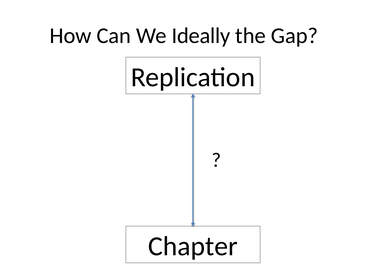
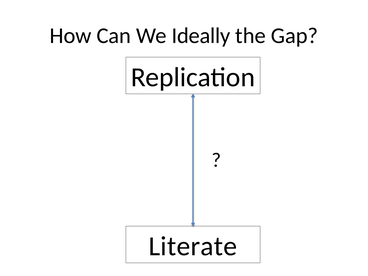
Chapter: Chapter -> Literate
